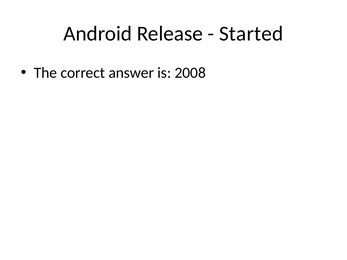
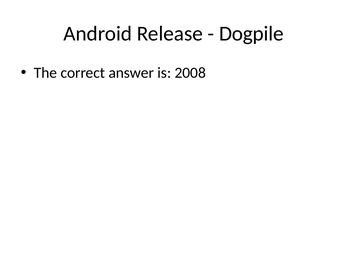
Started: Started -> Dogpile
